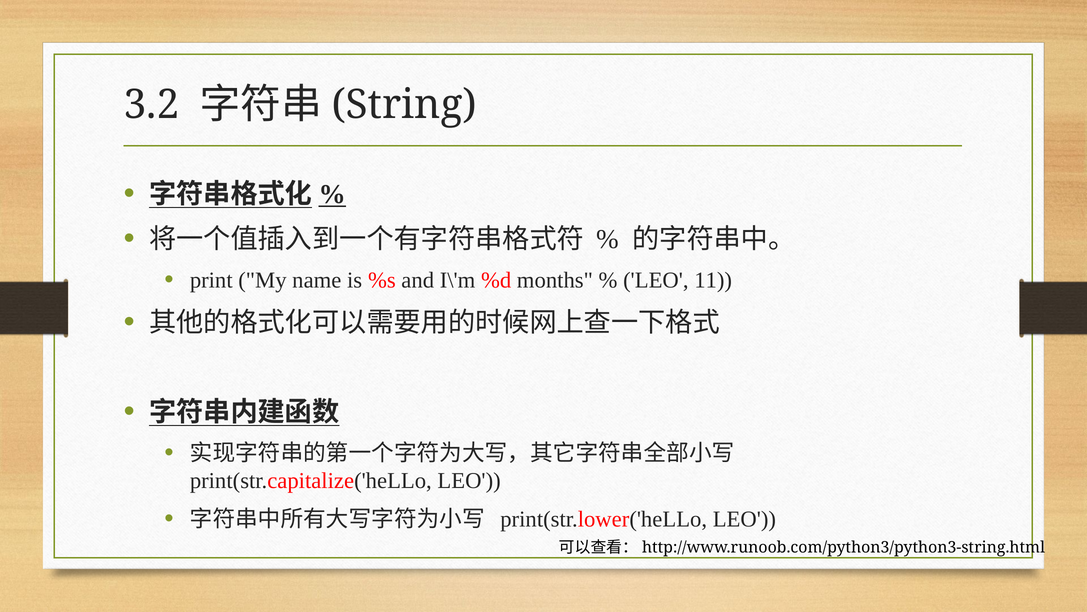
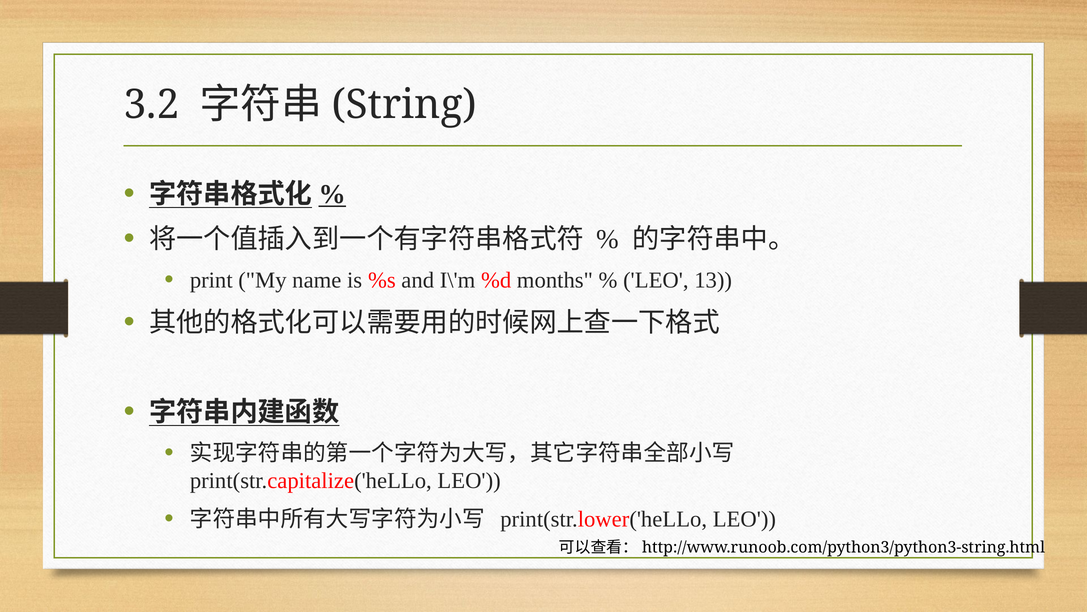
11: 11 -> 13
